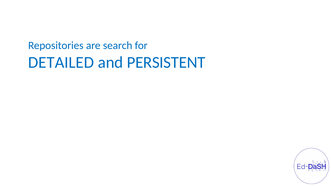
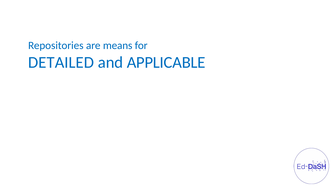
search: search -> means
PERSISTENT: PERSISTENT -> APPLICABLE
